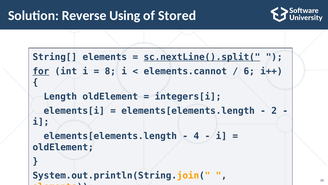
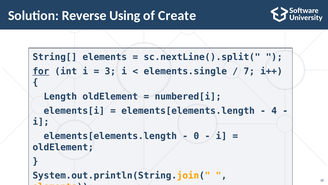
Stored: Stored -> Create
sc.nextLine().split( underline: present -> none
8: 8 -> 3
elements.cannot: elements.cannot -> elements.single
6: 6 -> 7
integers[i: integers[i -> numbered[i
2: 2 -> 4
4: 4 -> 0
